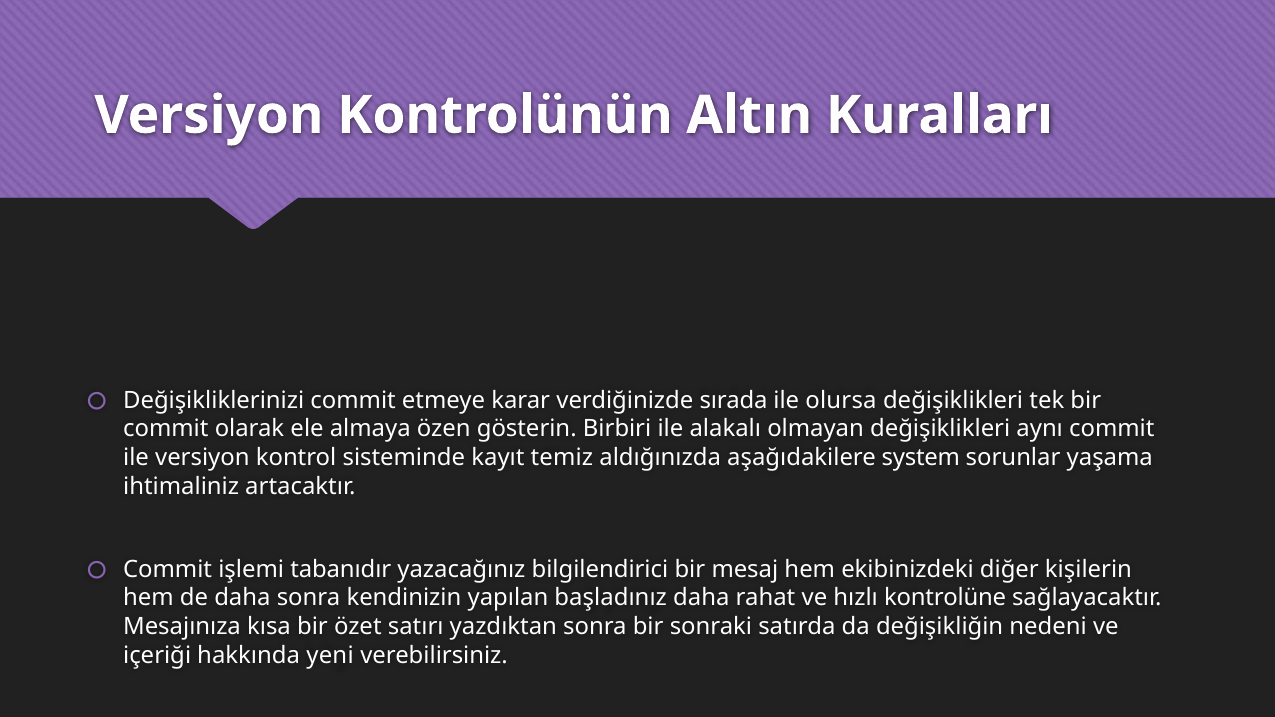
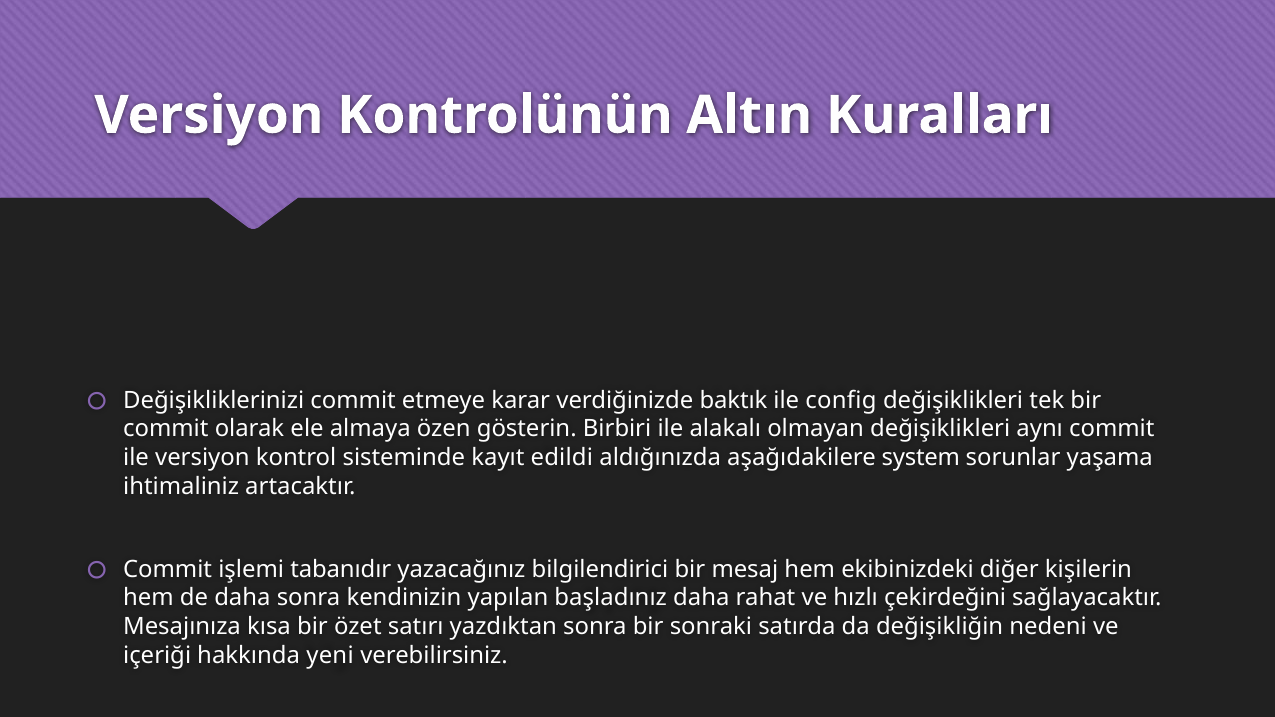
sırada: sırada -> baktık
olursa: olursa -> config
temiz: temiz -> edildi
kontrolüne: kontrolüne -> çekirdeğini
